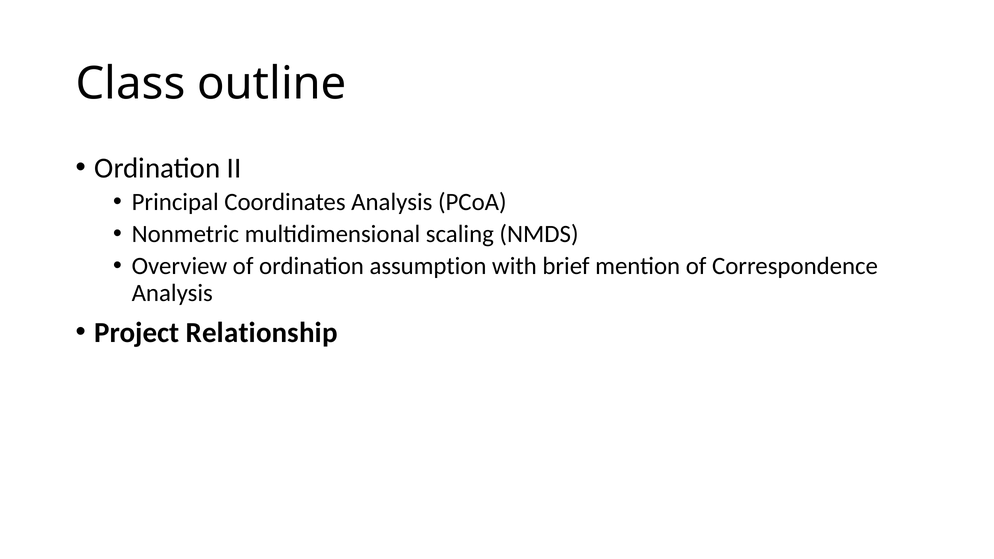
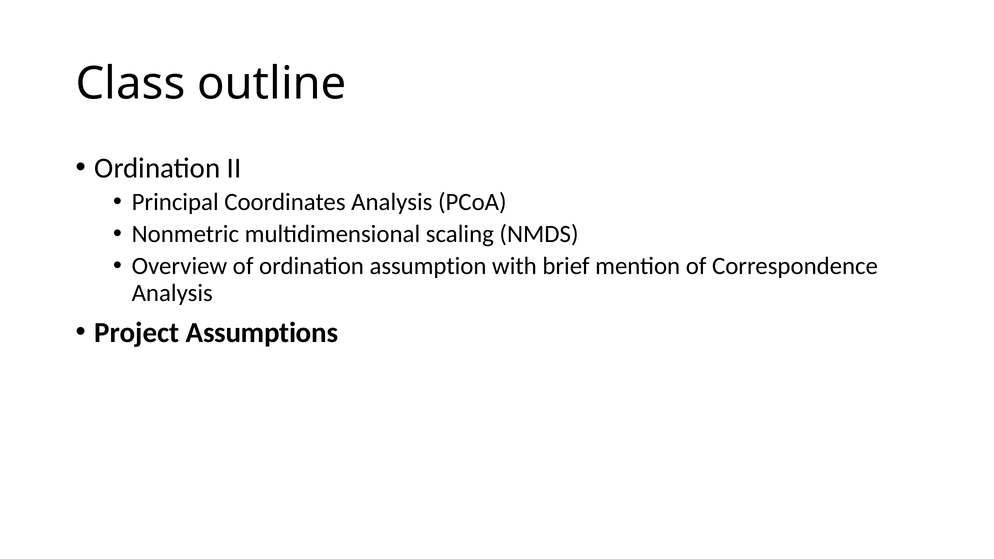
Relationship: Relationship -> Assumptions
